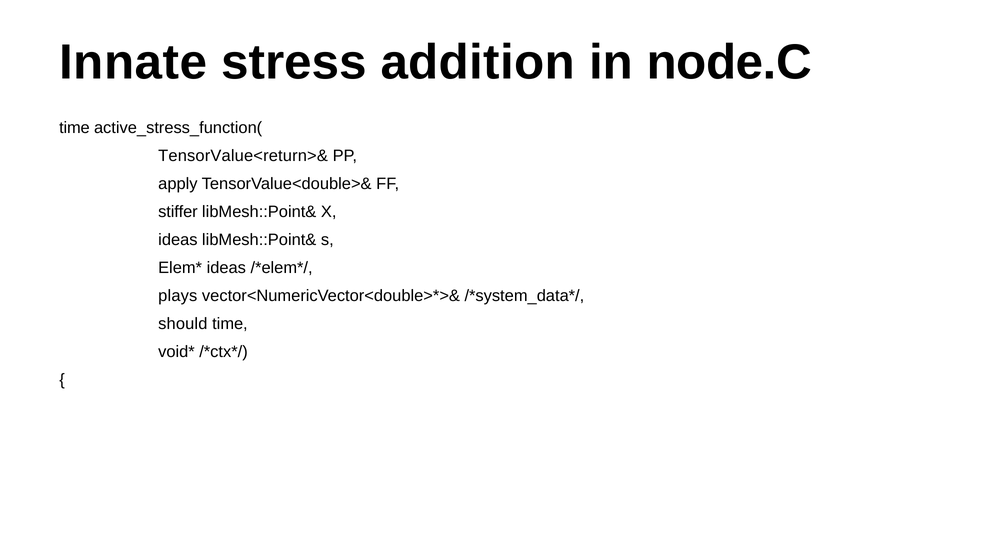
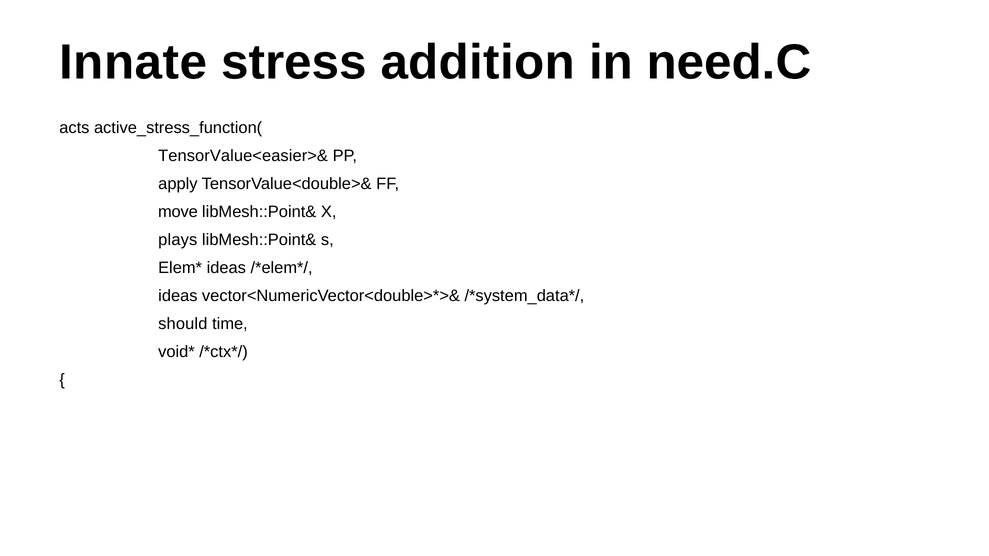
node.C: node.C -> need.C
time at (74, 128): time -> acts
TensorValue<return>&: TensorValue<return>& -> TensorValue<easier>&
stiffer: stiffer -> move
ideas at (178, 240): ideas -> plays
plays at (178, 296): plays -> ideas
